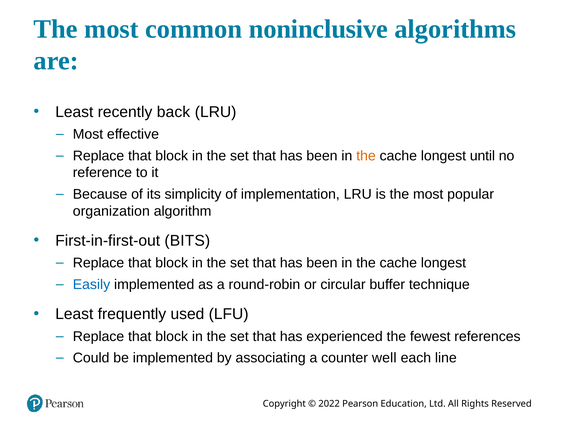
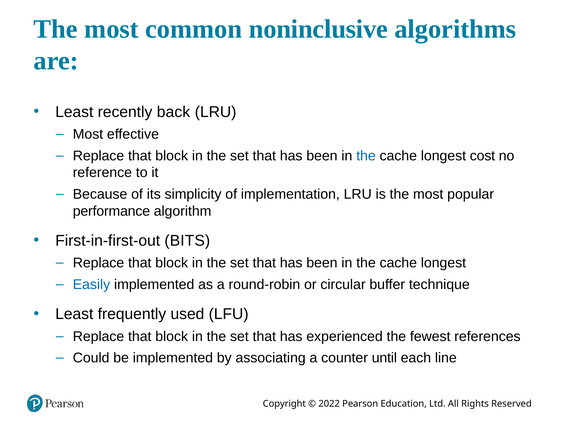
the at (366, 156) colour: orange -> blue
until: until -> cost
organization: organization -> performance
well: well -> until
